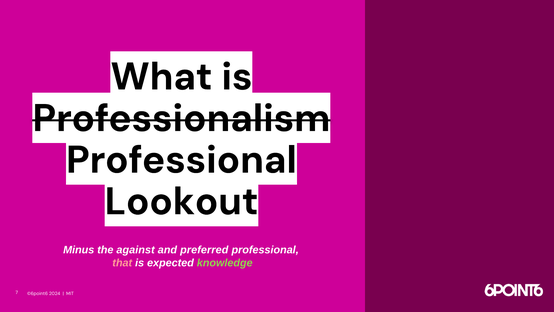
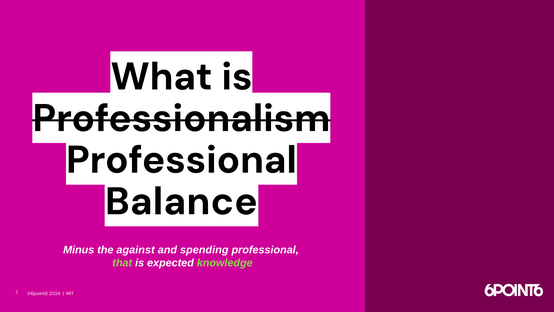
Lookout: Lookout -> Balance
preferred: preferred -> spending
that colour: pink -> light green
